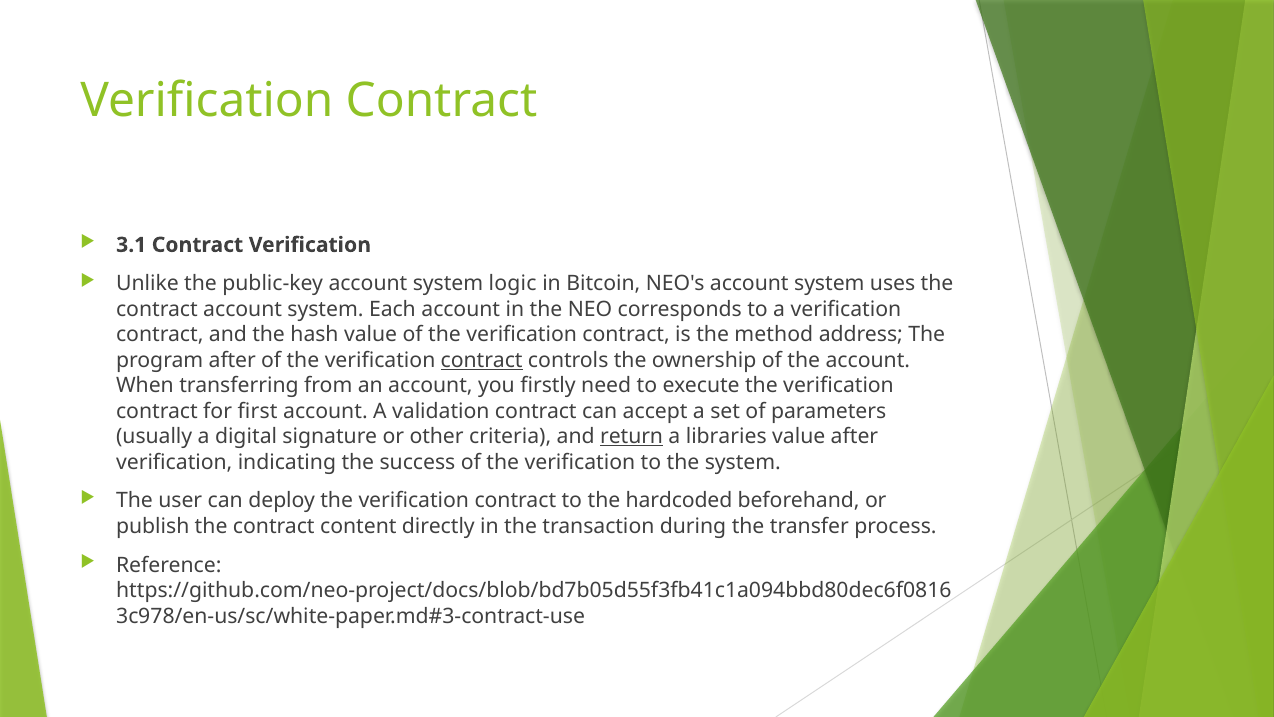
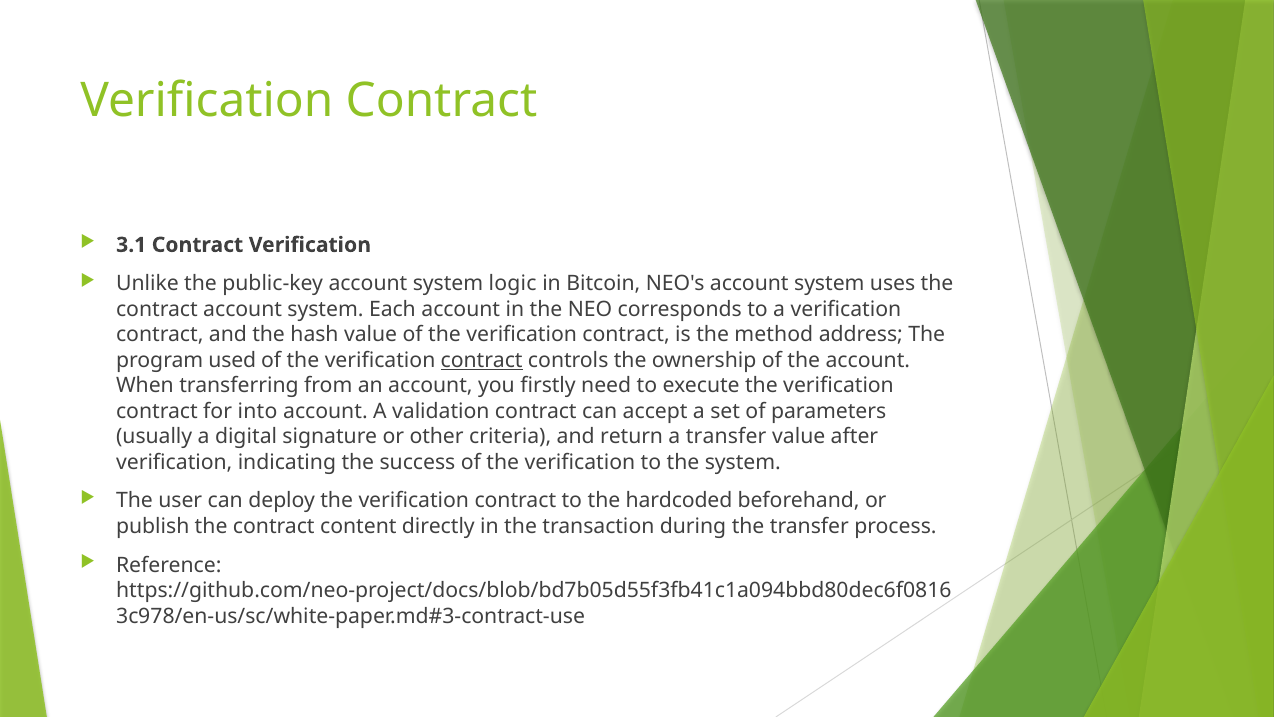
program after: after -> used
first: first -> into
return underline: present -> none
a libraries: libraries -> transfer
